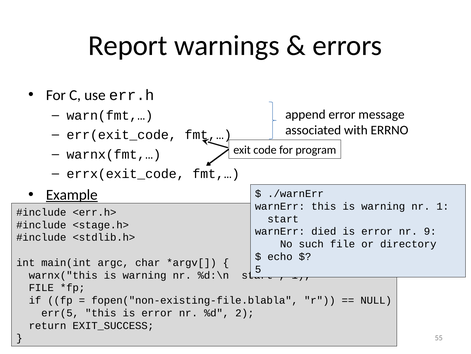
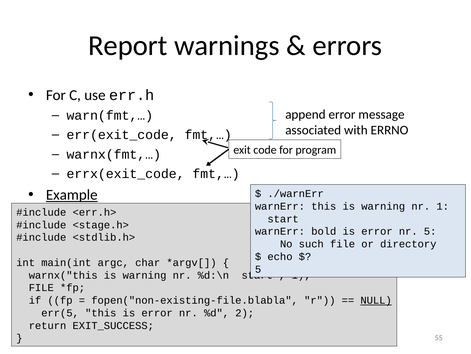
died: died -> bold
nr 9: 9 -> 5
NULL underline: none -> present
